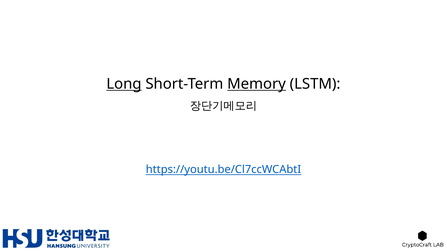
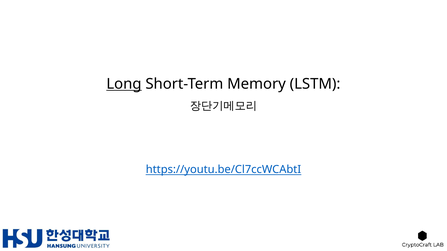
Memory underline: present -> none
